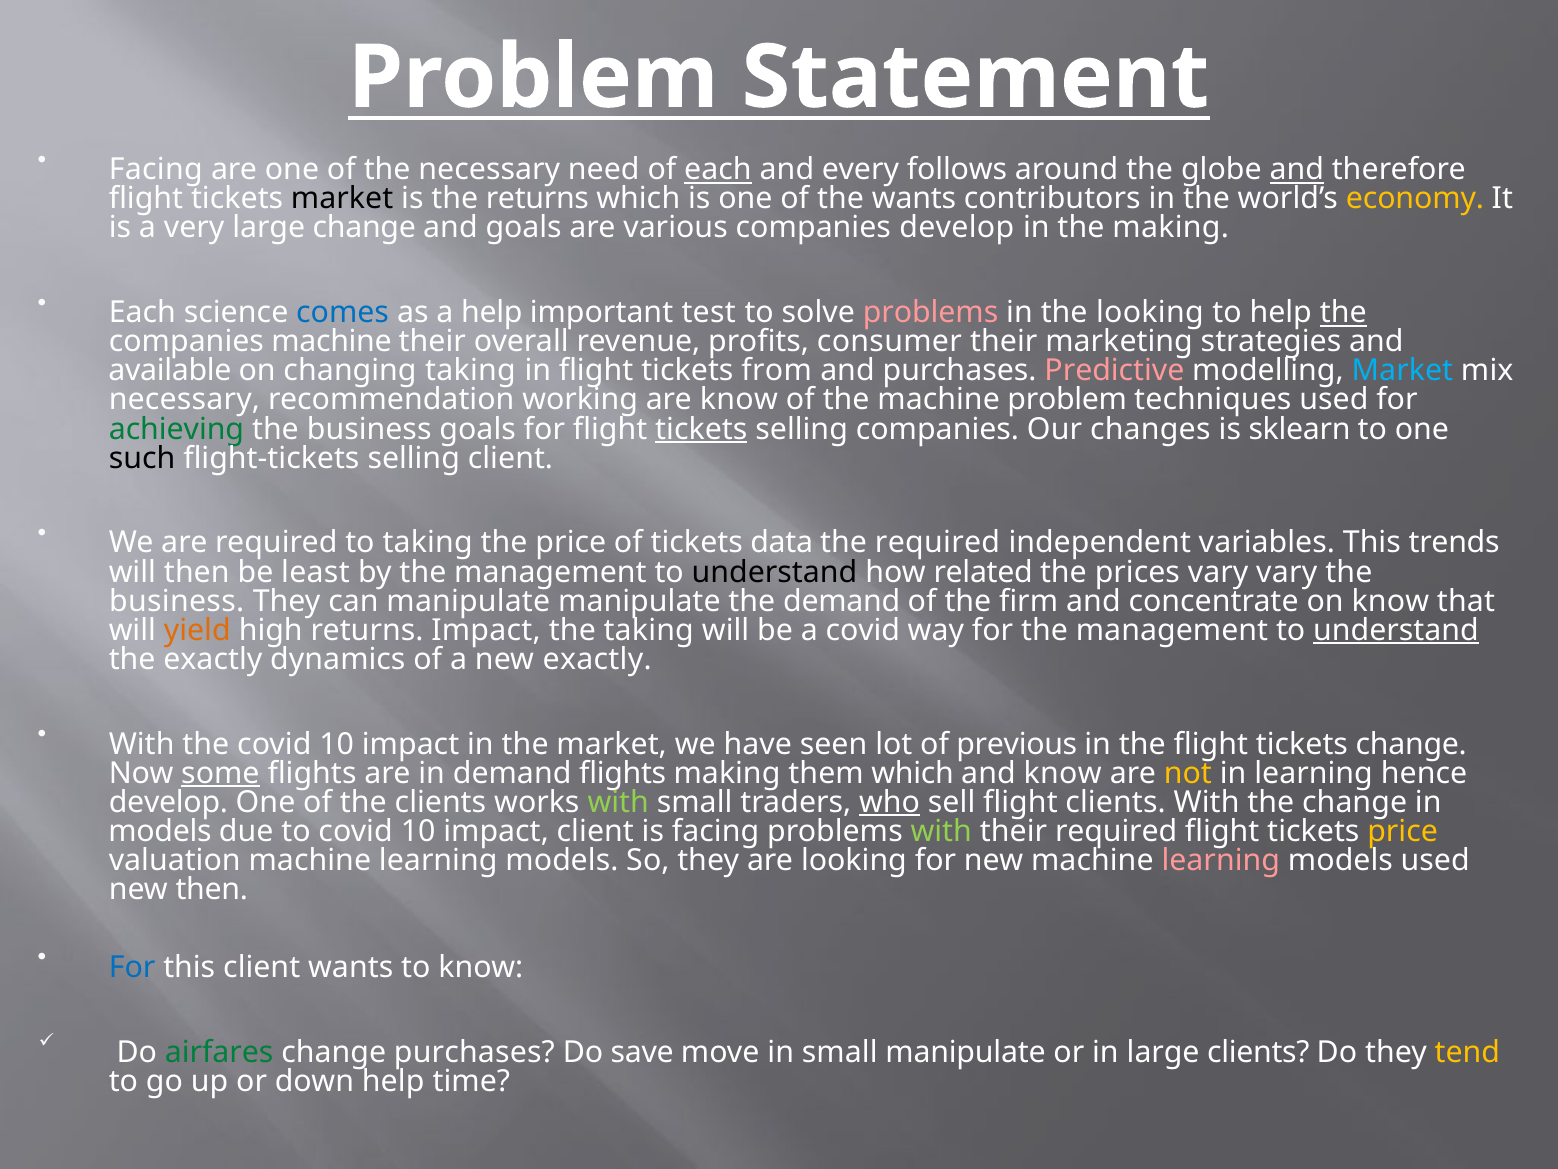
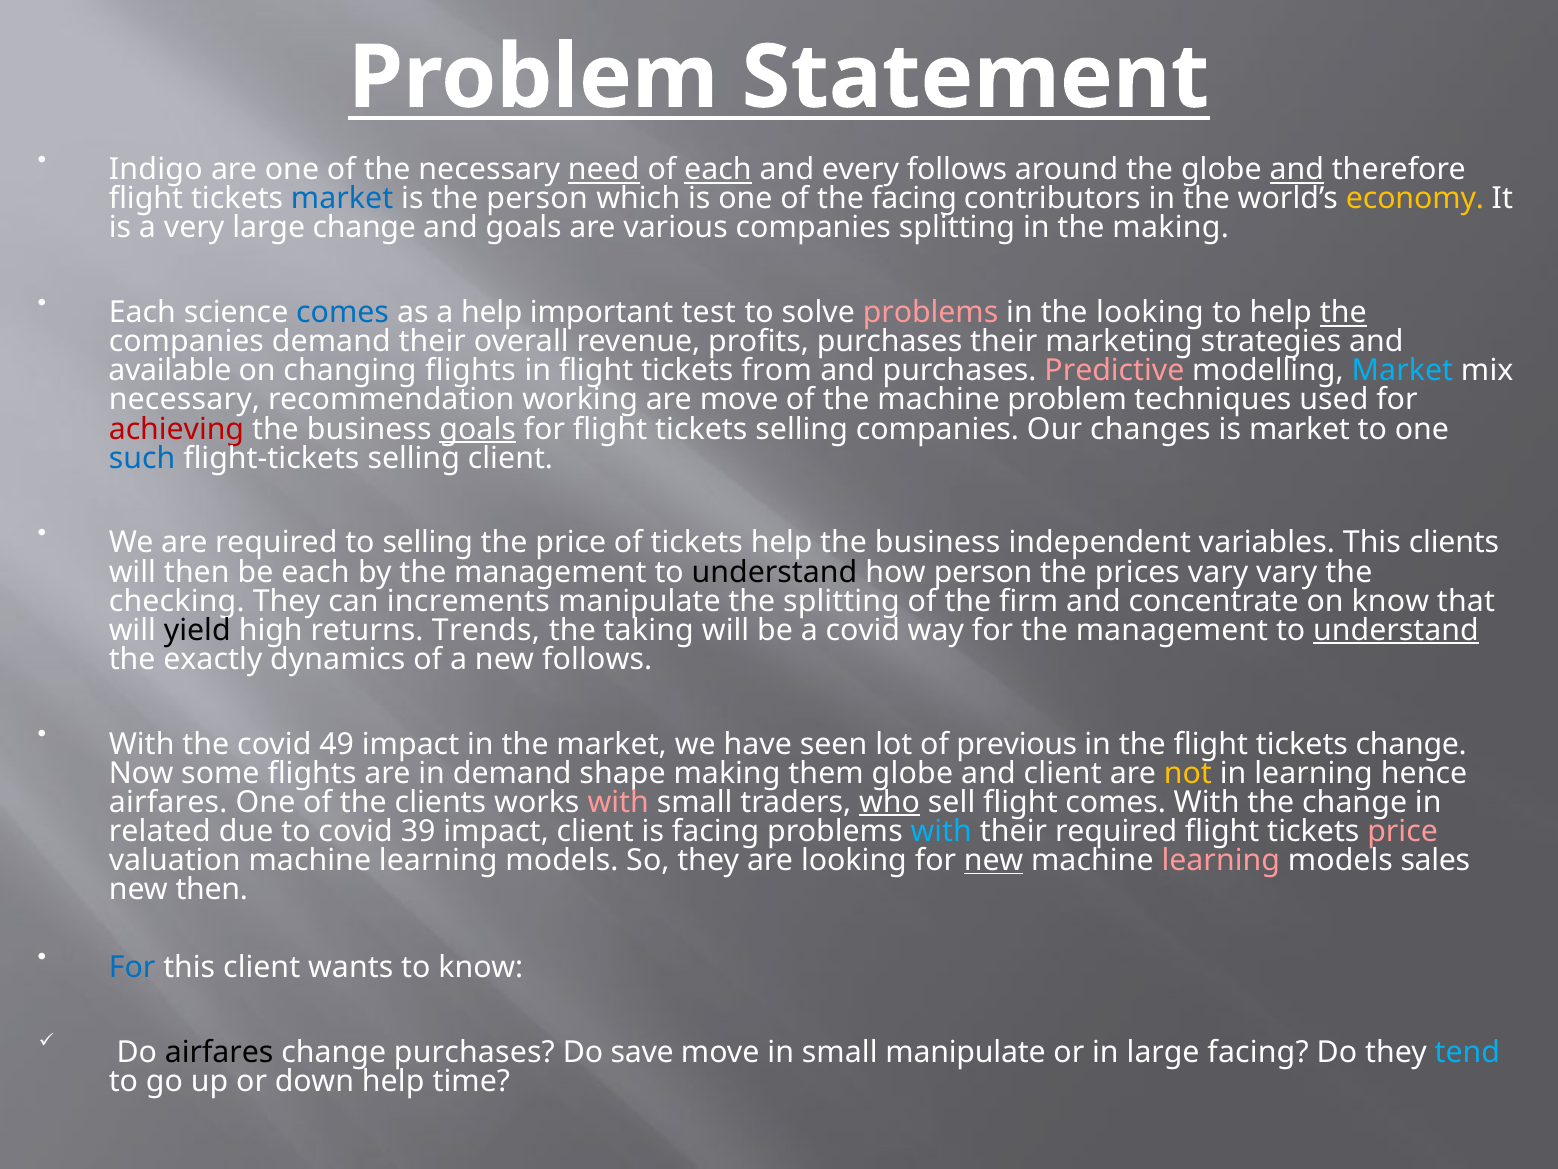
Facing at (156, 170): Facing -> Indigo
need underline: none -> present
market at (342, 199) colour: black -> blue
the returns: returns -> person
the wants: wants -> facing
companies develop: develop -> splitting
companies machine: machine -> demand
profits consumer: consumer -> purchases
changing taking: taking -> flights
are know: know -> move
achieving colour: green -> red
goals at (478, 429) underline: none -> present
tickets at (701, 429) underline: present -> none
is sklearn: sklearn -> market
such colour: black -> blue
to taking: taking -> selling
tickets data: data -> help
required at (938, 543): required -> business
This trends: trends -> clients
be least: least -> each
how related: related -> person
business at (177, 601): business -> checking
can manipulate: manipulate -> increments
the demand: demand -> splitting
yield colour: orange -> black
returns Impact: Impact -> Trends
new exactly: exactly -> follows
the covid 10: 10 -> 49
some underline: present -> none
demand flights: flights -> shape
them which: which -> globe
and know: know -> client
develop at (168, 802): develop -> airfares
with at (618, 802) colour: light green -> pink
flight clients: clients -> comes
models at (160, 831): models -> related
to covid 10: 10 -> 39
with at (941, 831) colour: light green -> light blue
price at (1403, 831) colour: yellow -> pink
new at (994, 860) underline: none -> present
models used: used -> sales
airfares at (219, 1052) colour: green -> black
large clients: clients -> facing
tend colour: yellow -> light blue
